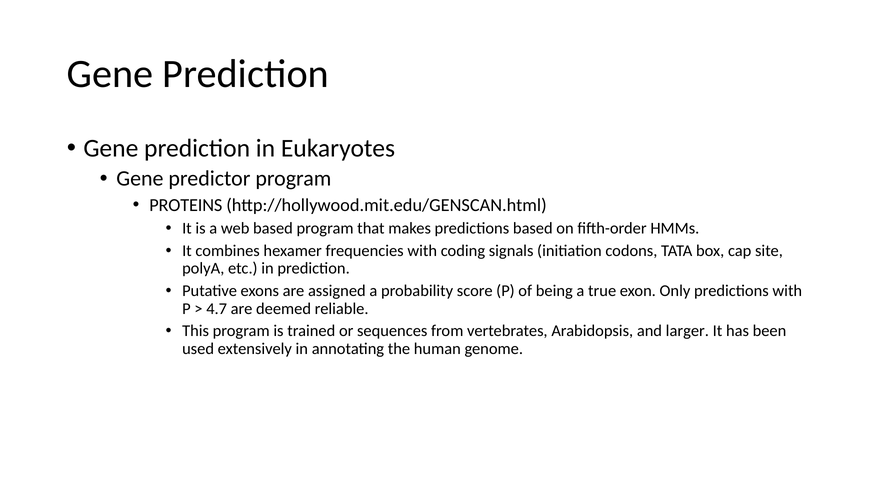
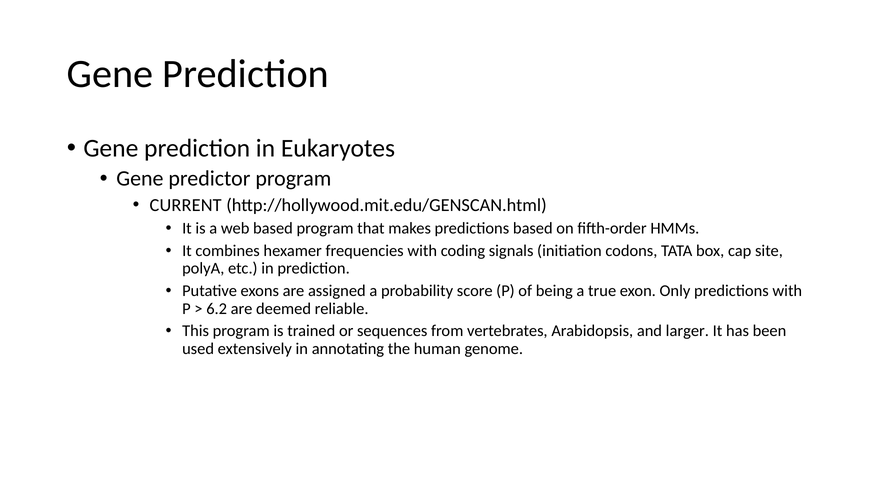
PROTEINS: PROTEINS -> CURRENT
4.7: 4.7 -> 6.2
